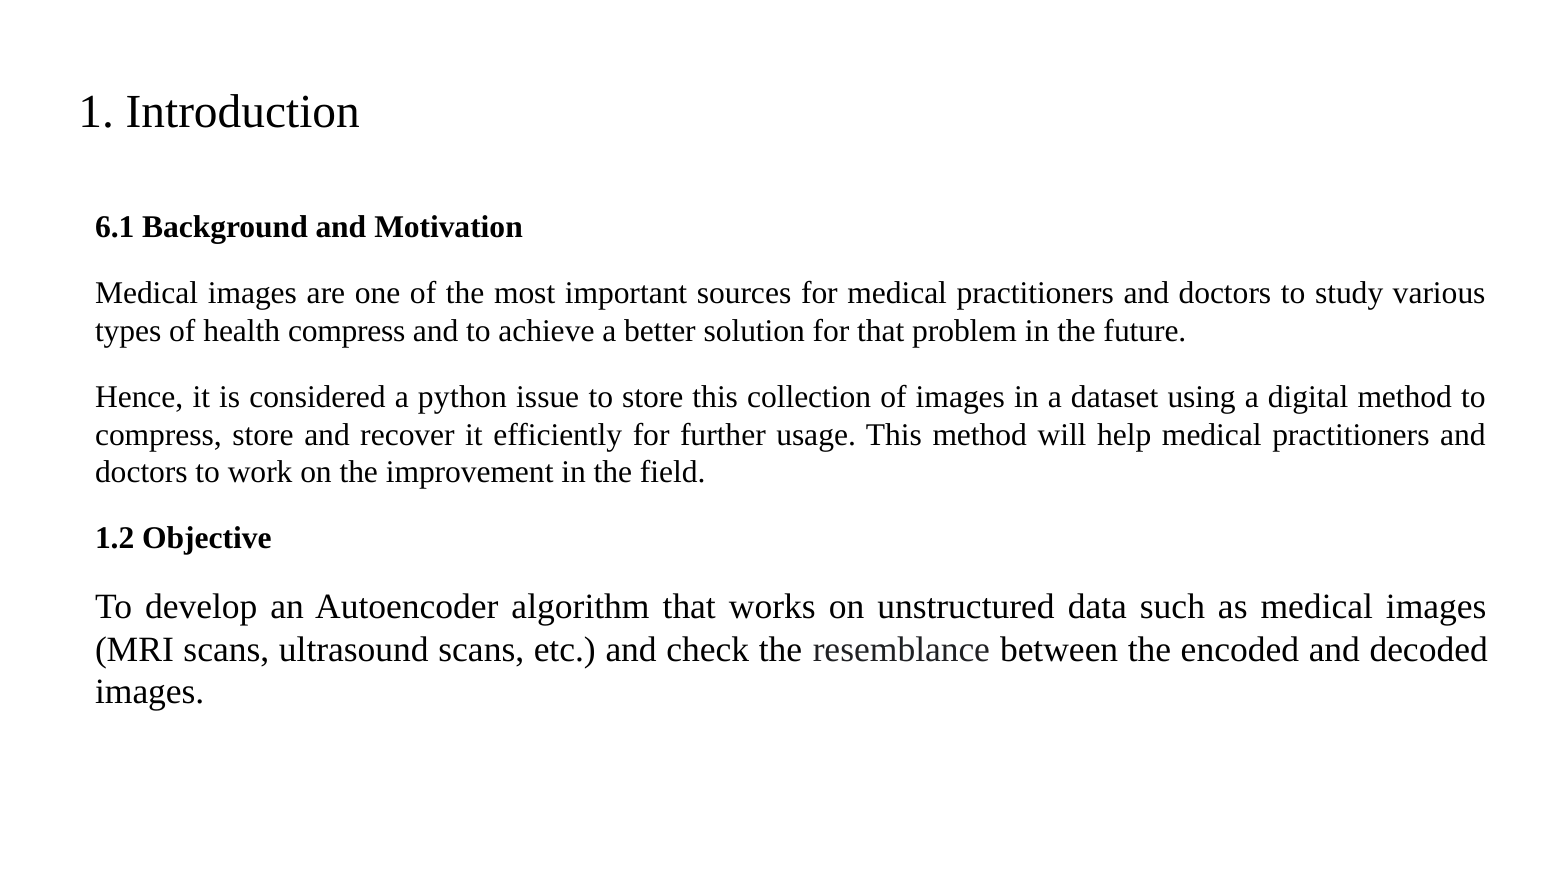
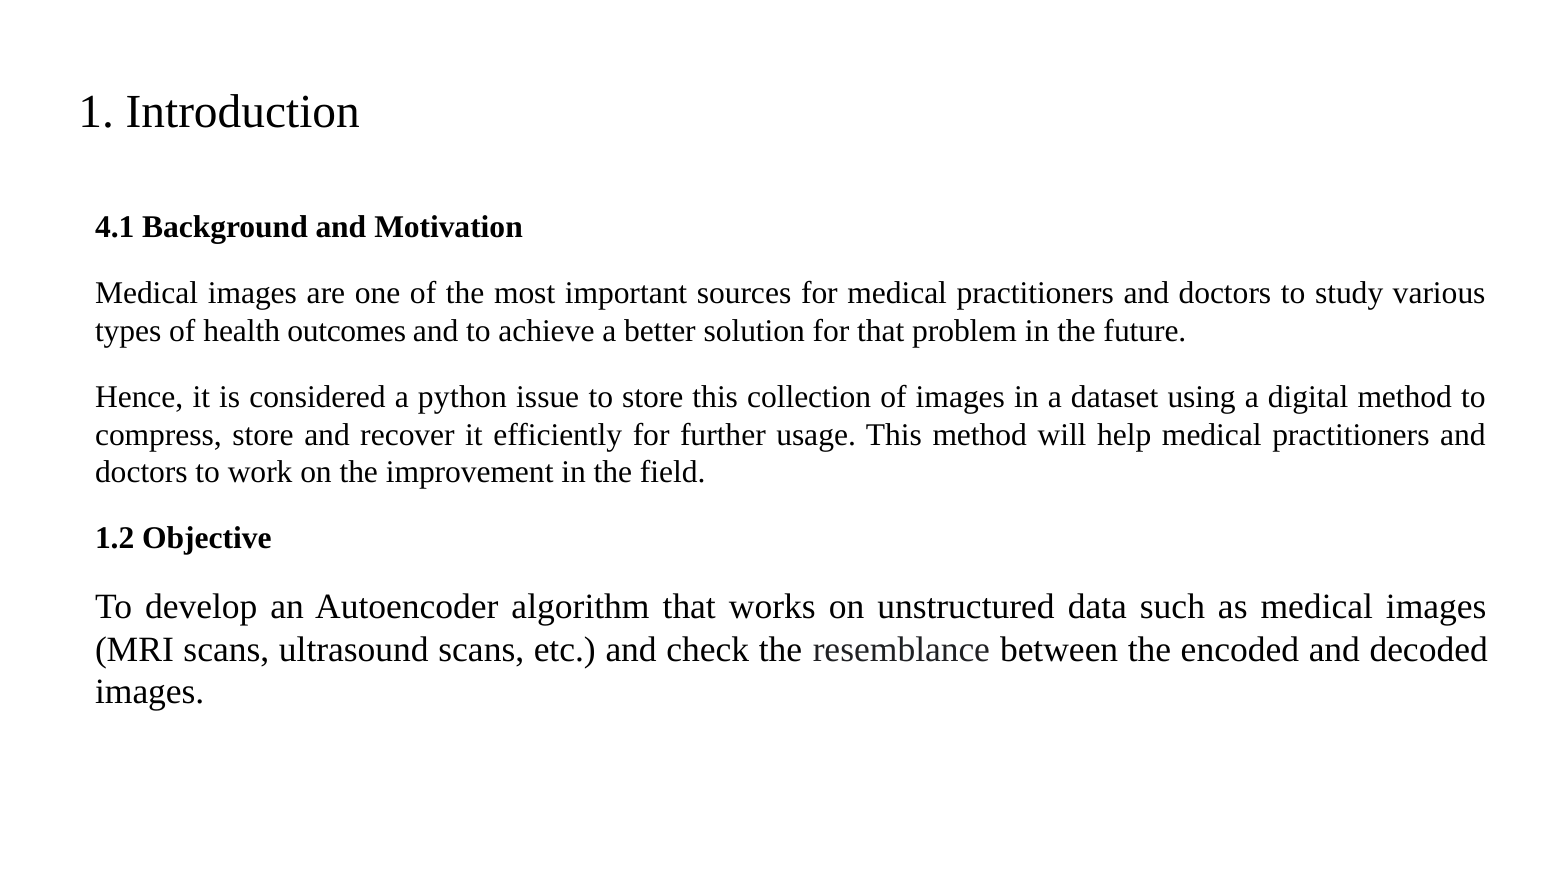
6.1: 6.1 -> 4.1
health compress: compress -> outcomes
